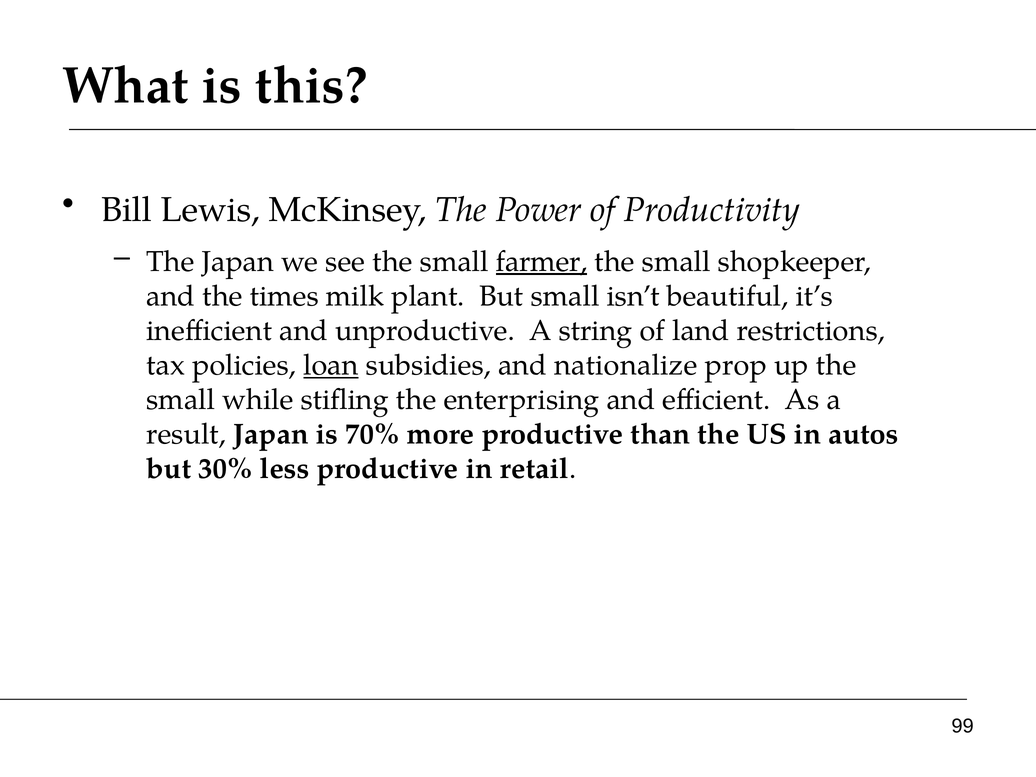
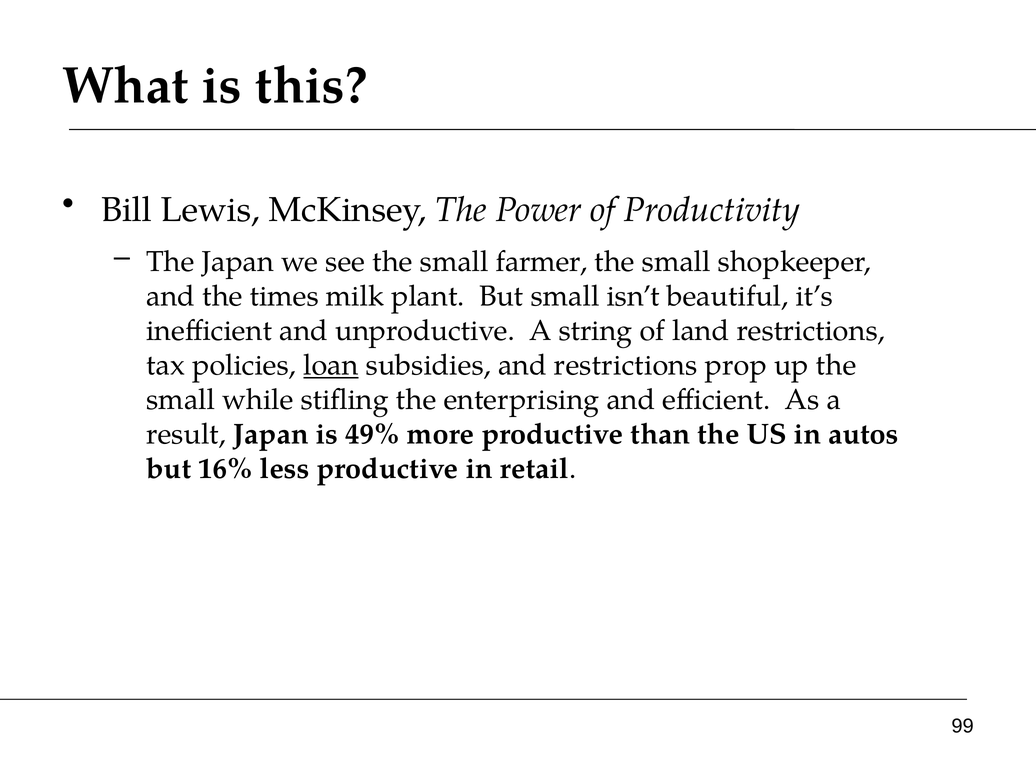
farmer underline: present -> none
and nationalize: nationalize -> restrictions
70%: 70% -> 49%
30%: 30% -> 16%
